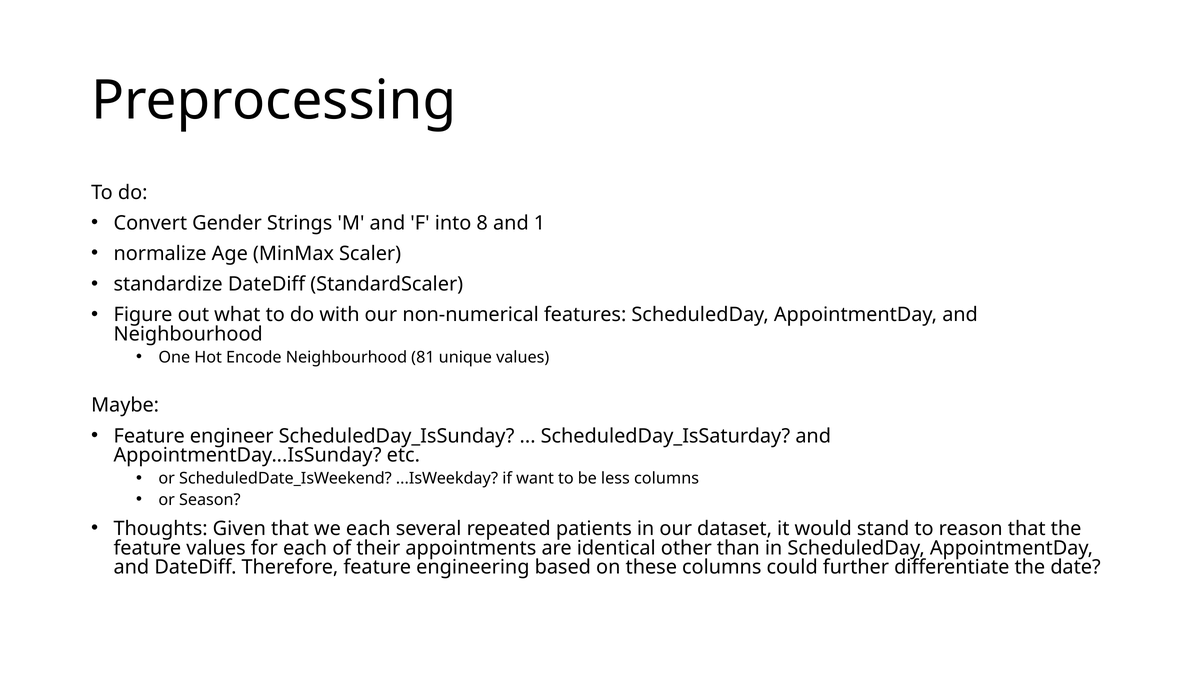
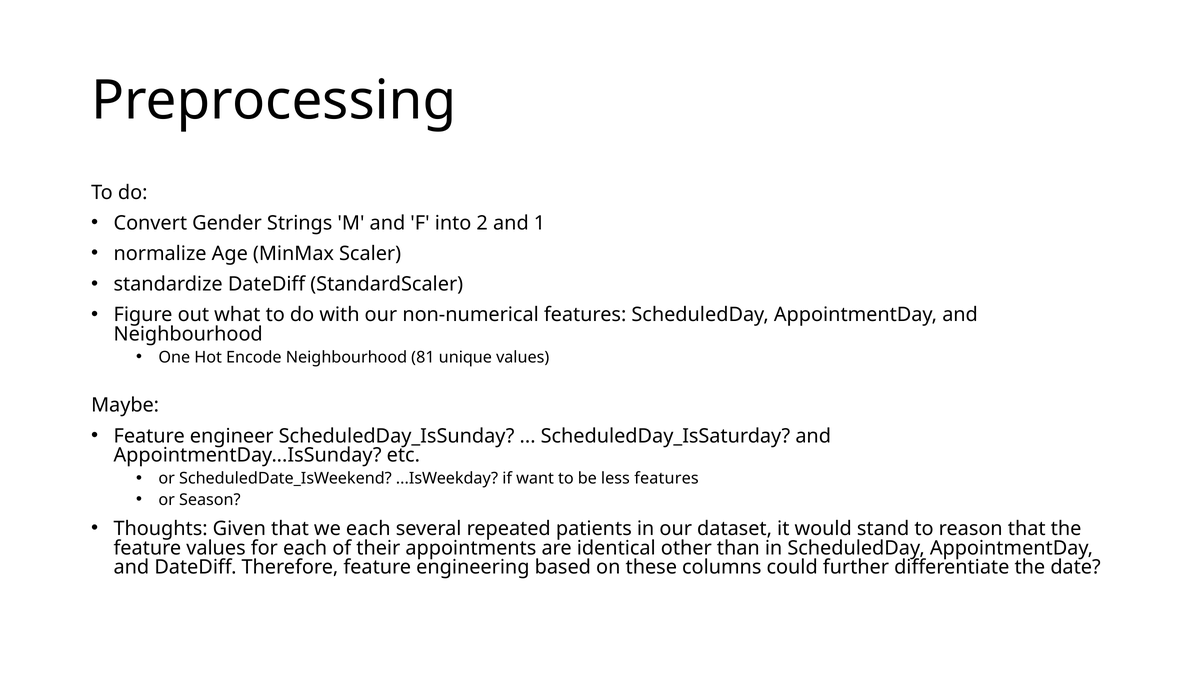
8: 8 -> 2
less columns: columns -> features
